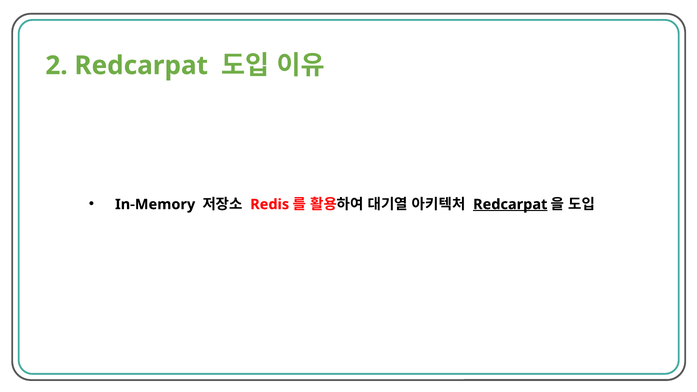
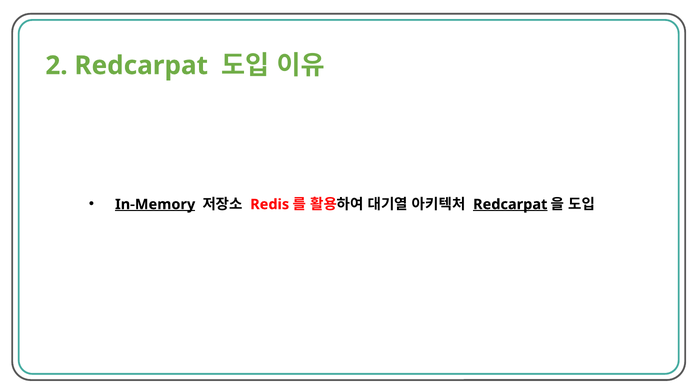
In-Memory underline: none -> present
